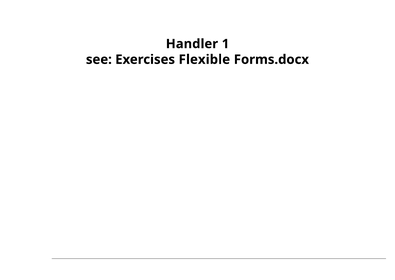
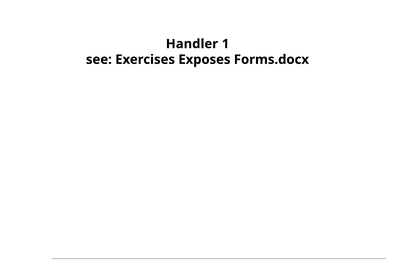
Flexible: Flexible -> Exposes
